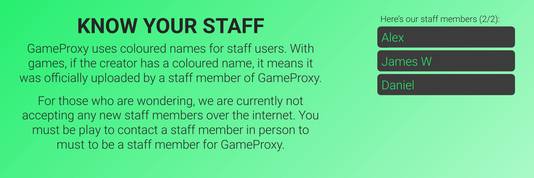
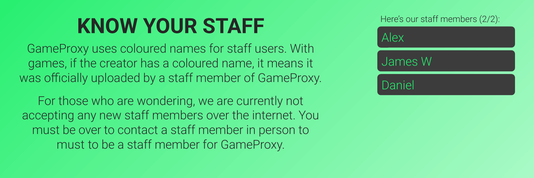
be play: play -> over
